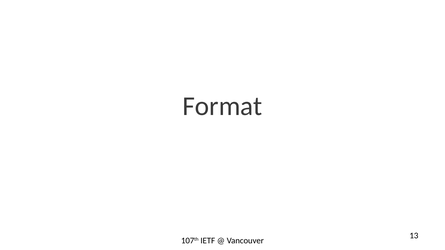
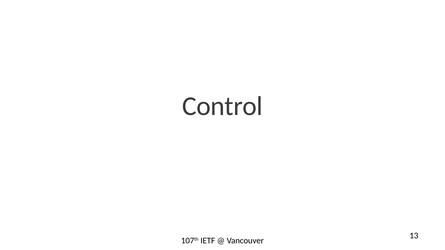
Format: Format -> Control
